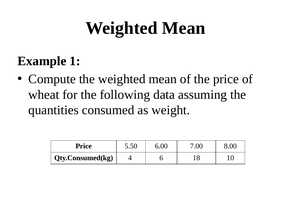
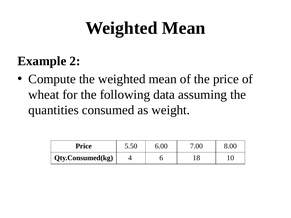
1: 1 -> 2
